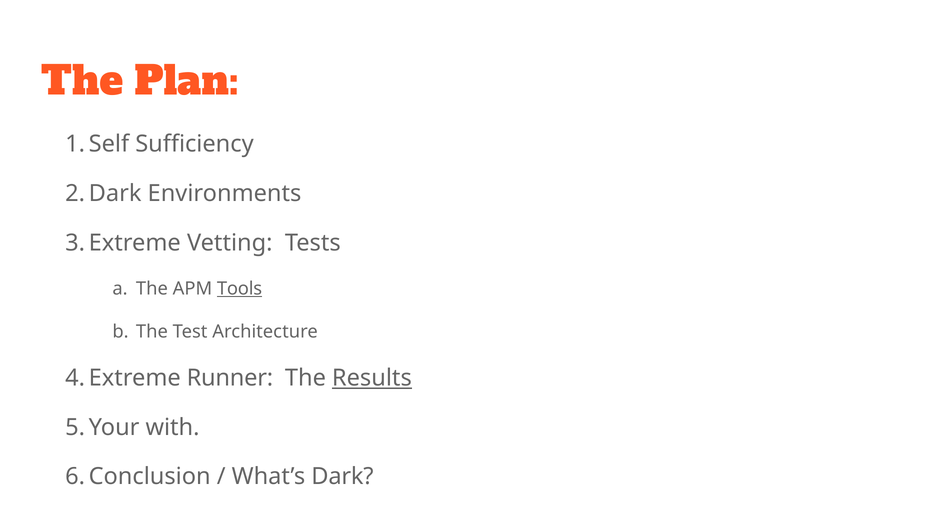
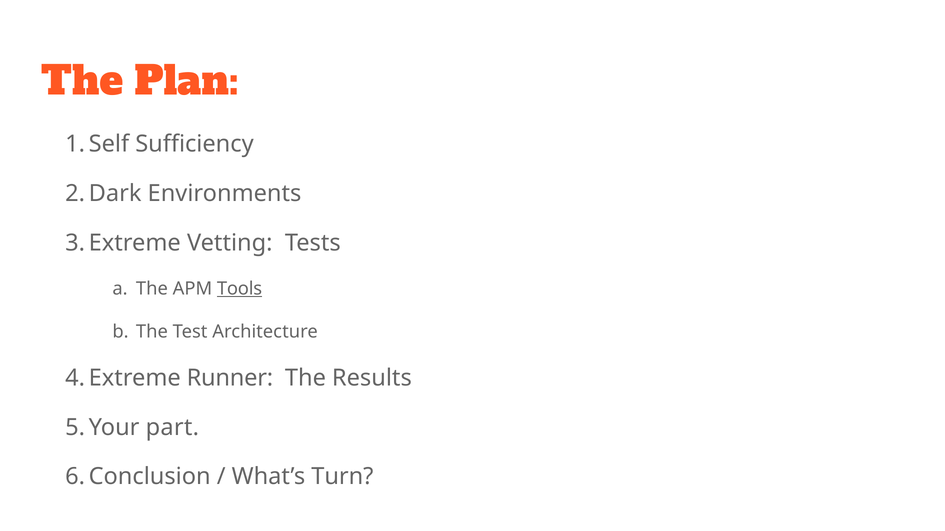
Results underline: present -> none
with: with -> part
Dark: Dark -> Turn
